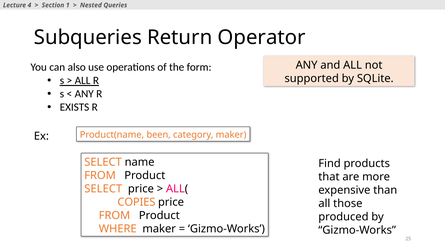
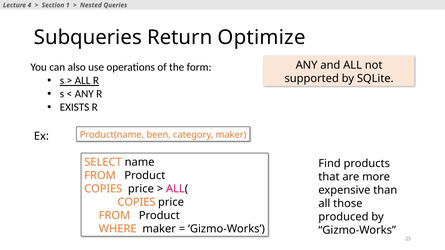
Operator: Operator -> Optimize
SELECT at (103, 189): SELECT -> COPIES
